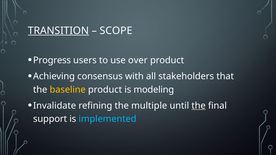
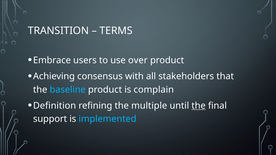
TRANSITION underline: present -> none
SCOPE: SCOPE -> TERMS
Progress: Progress -> Embrace
baseline colour: yellow -> light blue
modeling: modeling -> complain
Invalidate: Invalidate -> Definition
